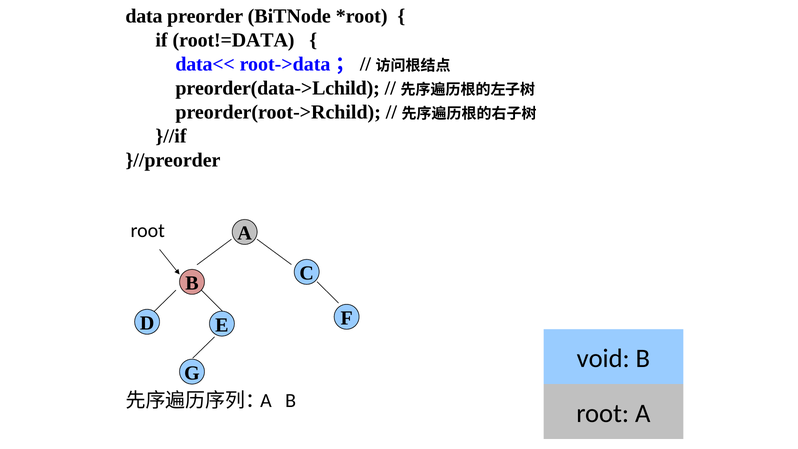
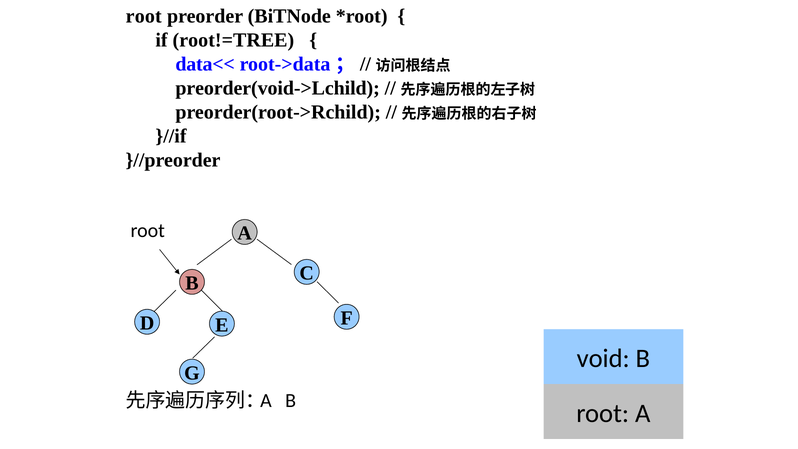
data at (144, 16): data -> root
root!=DATA: root!=DATA -> root!=TREE
preorder(data->Lchild: preorder(data->Lchild -> preorder(void->Lchild
